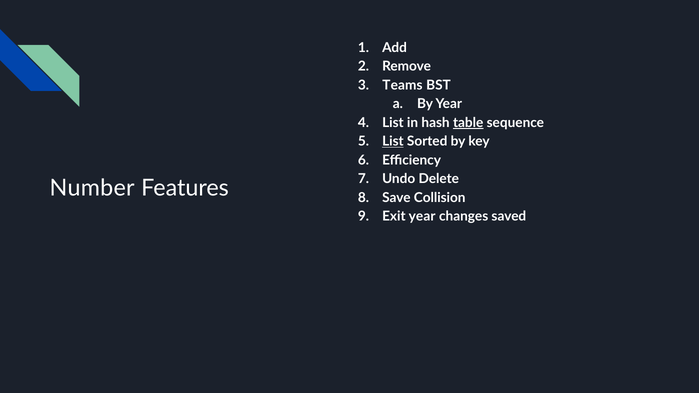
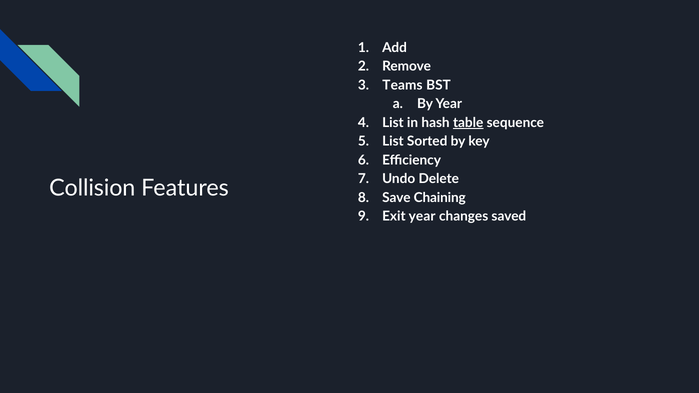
List at (393, 141) underline: present -> none
Number: Number -> Collision
Collision: Collision -> Chaining
